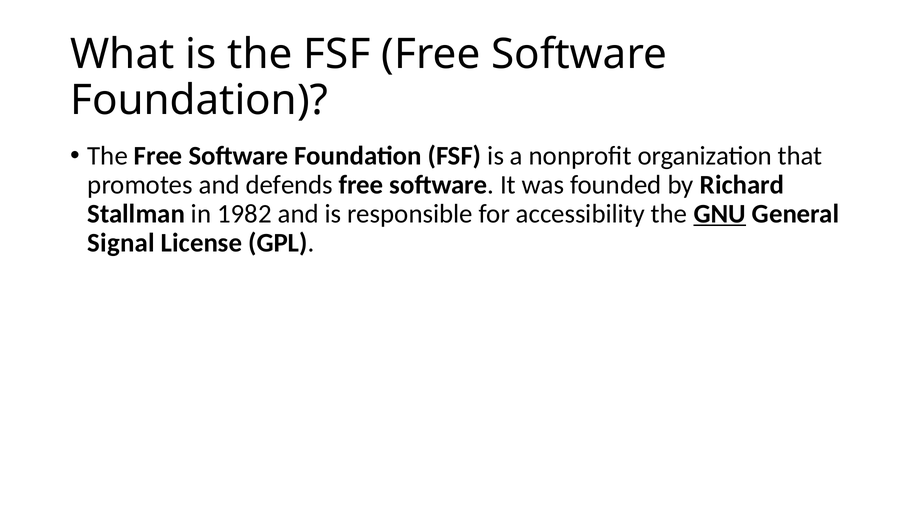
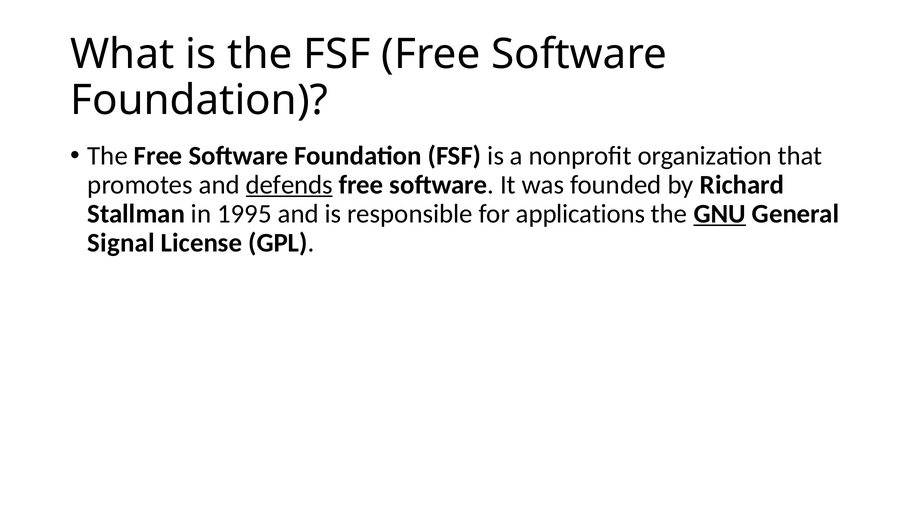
defends underline: none -> present
1982: 1982 -> 1995
accessibility: accessibility -> applications
